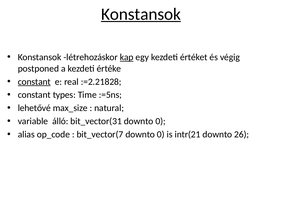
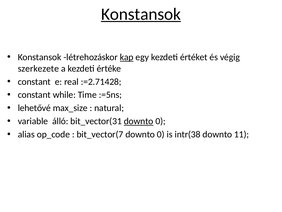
postponed: postponed -> szerkezete
constant at (34, 81) underline: present -> none
:=2.21828: :=2.21828 -> :=2.71428
types: types -> while
downto at (139, 121) underline: none -> present
intr(21: intr(21 -> intr(38
26: 26 -> 11
